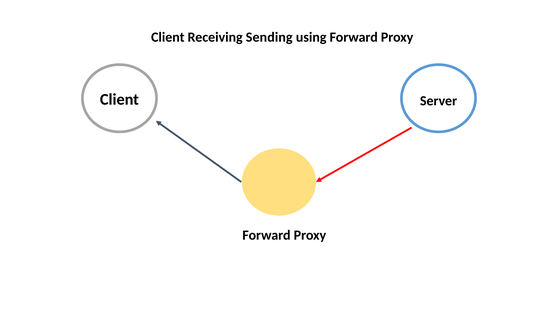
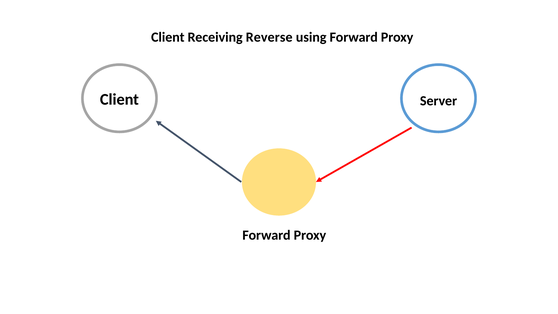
Sending: Sending -> Reverse
